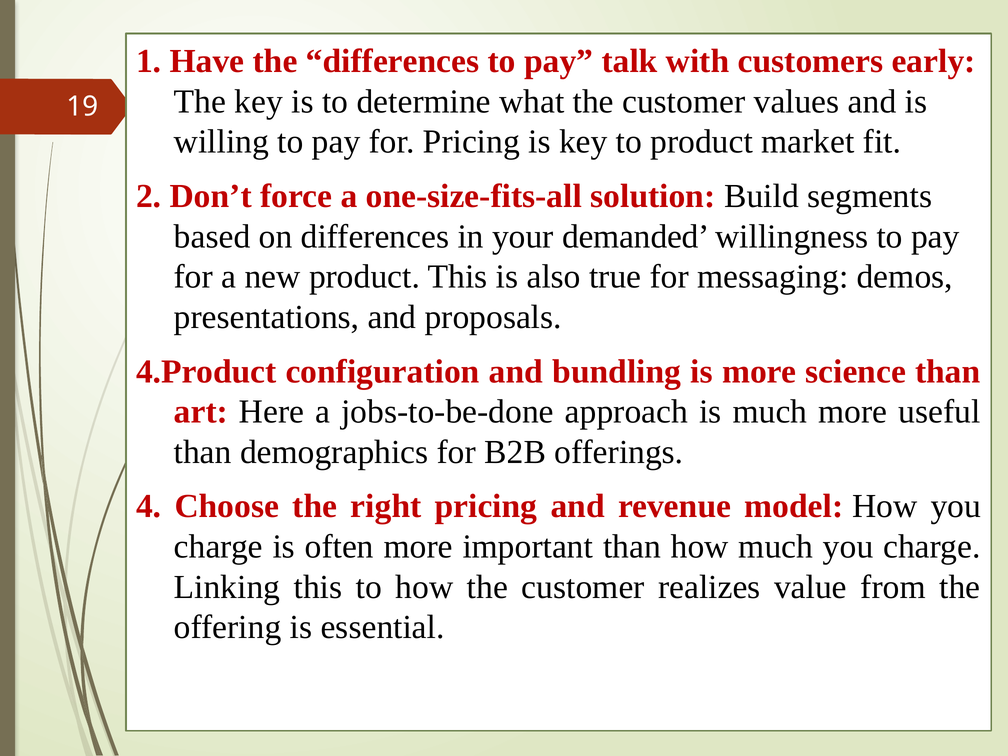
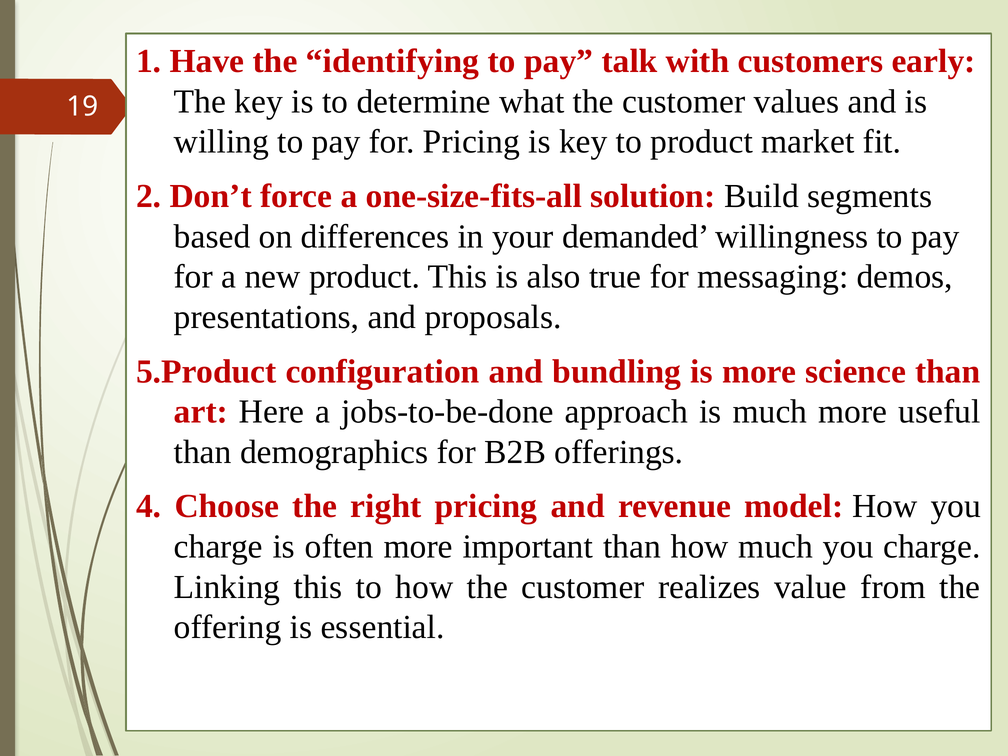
the differences: differences -> identifying
4.Product: 4.Product -> 5.Product
